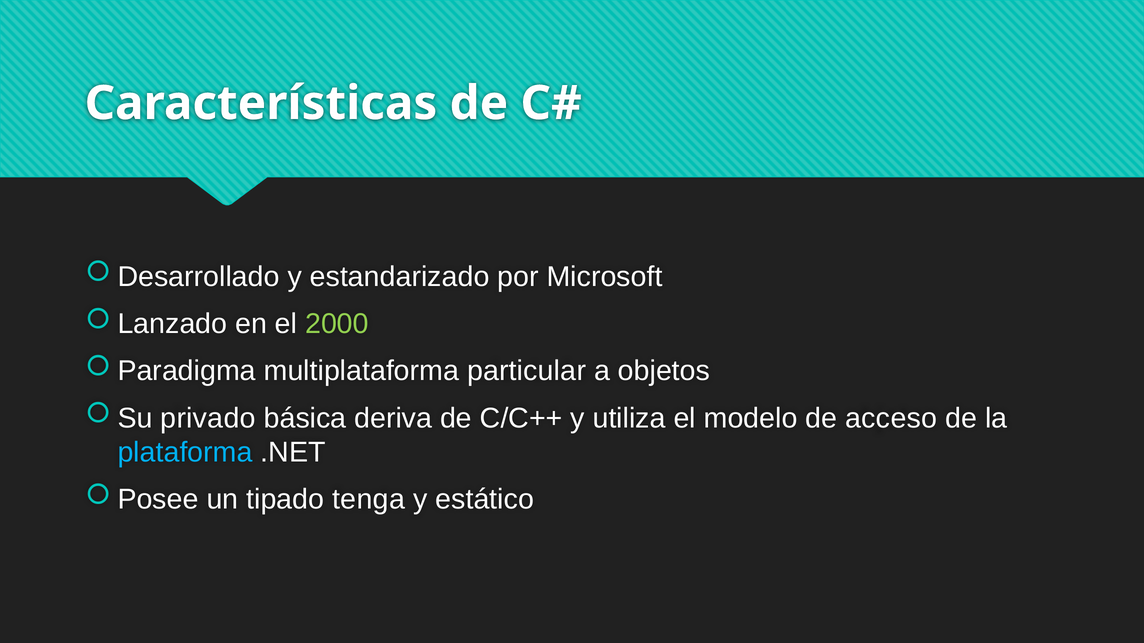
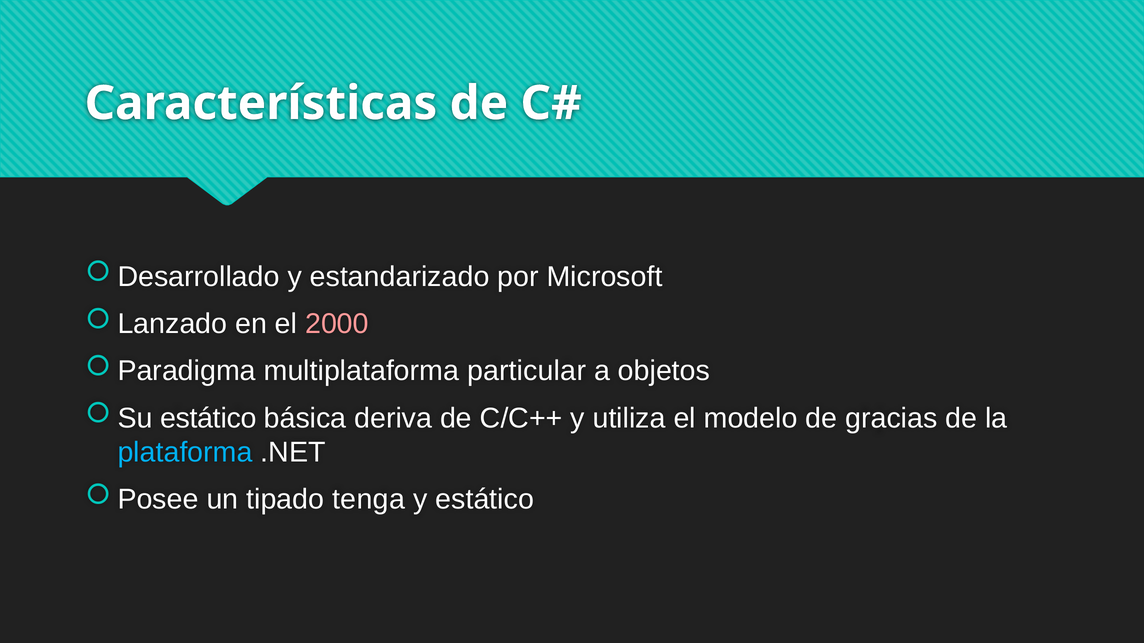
2000 colour: light green -> pink
privado at (208, 418): privado -> estático
acceso: acceso -> gracias
